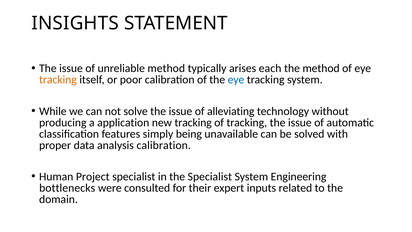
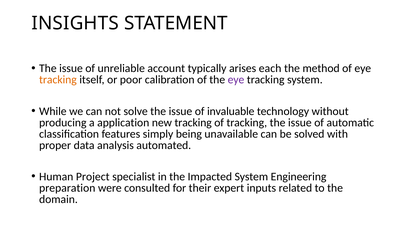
unreliable method: method -> account
eye at (236, 80) colour: blue -> purple
alleviating: alleviating -> invaluable
analysis calibration: calibration -> automated
the Specialist: Specialist -> Impacted
bottlenecks: bottlenecks -> preparation
